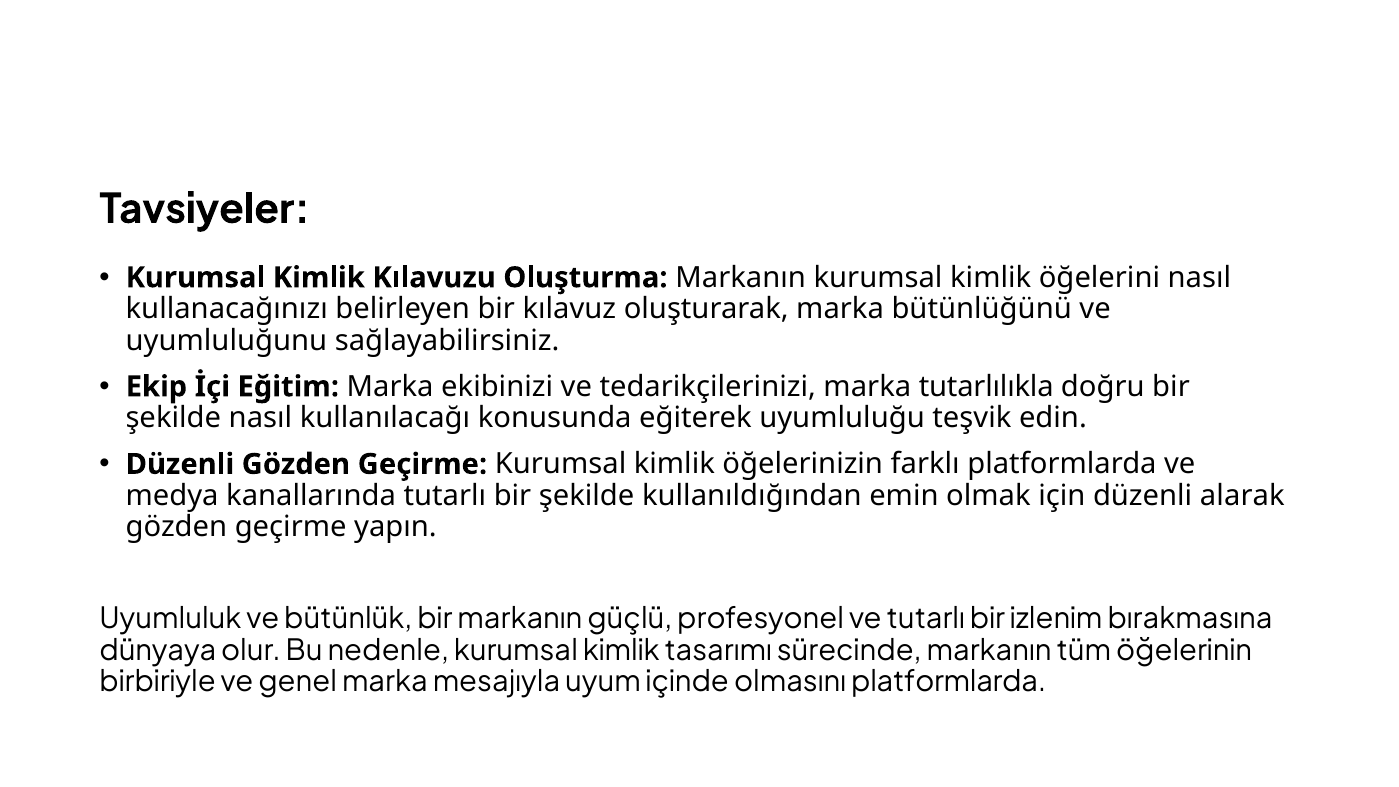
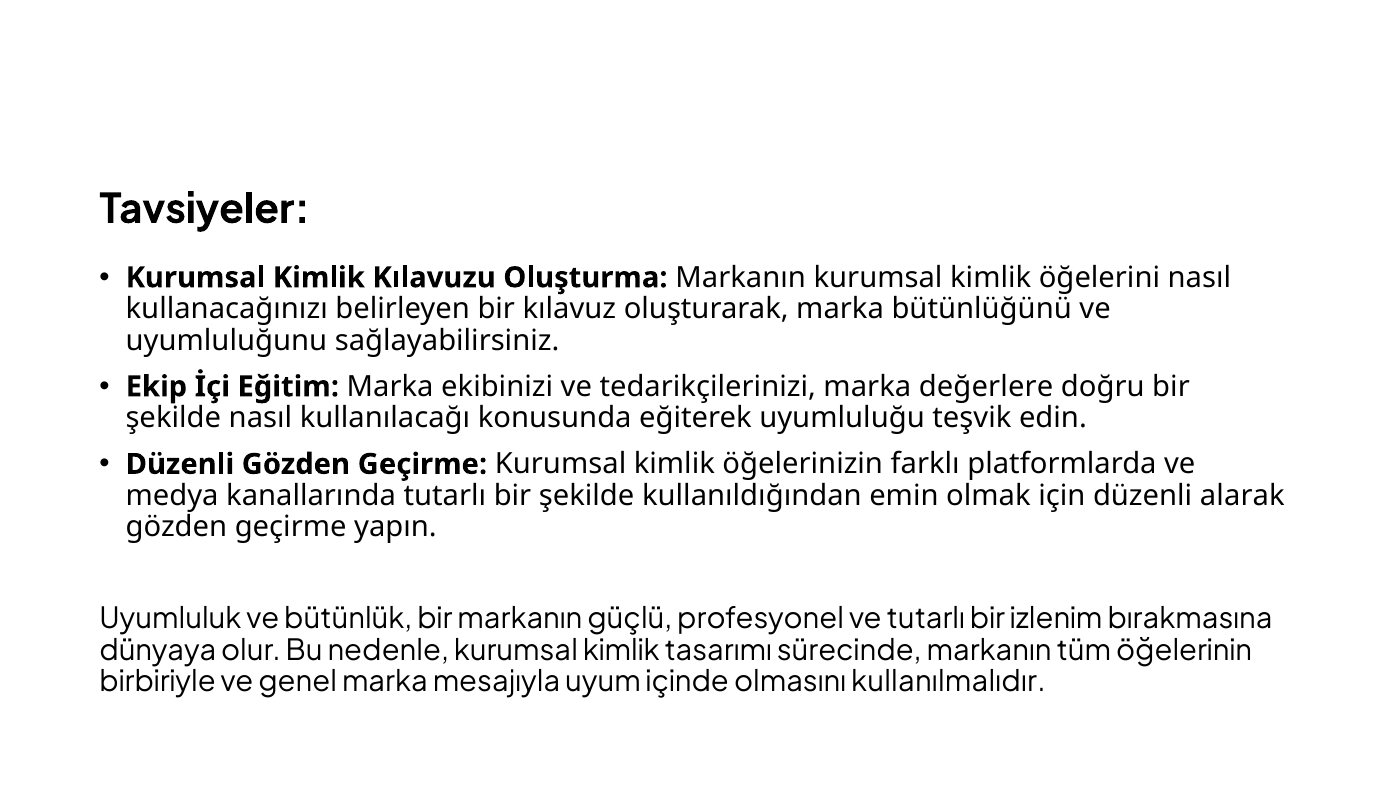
tutarlılıkla: tutarlılıkla -> değerlere
olmasını platformlarda: platformlarda -> kullanılmalıdır
